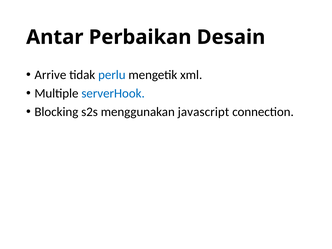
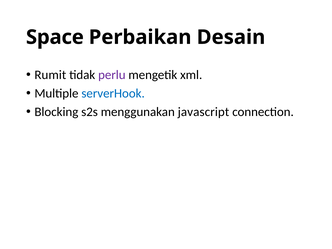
Antar: Antar -> Space
Arrive: Arrive -> Rumit
perlu colour: blue -> purple
